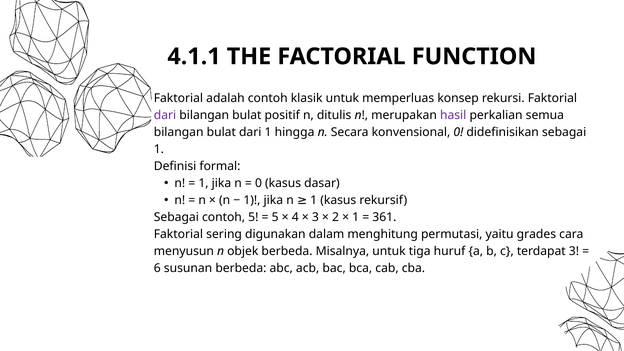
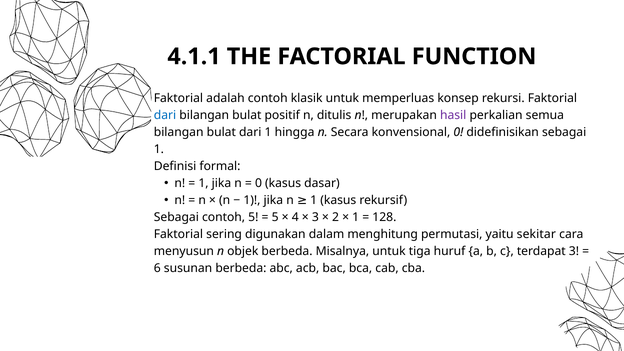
dari at (165, 115) colour: purple -> blue
361: 361 -> 128
grades: grades -> sekitar
